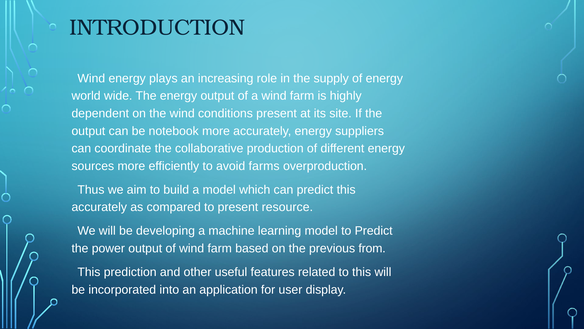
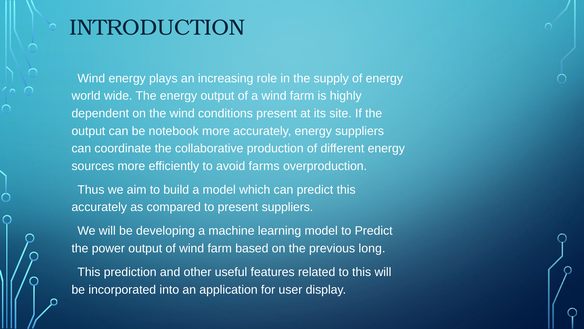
present resource: resource -> suppliers
from: from -> long
